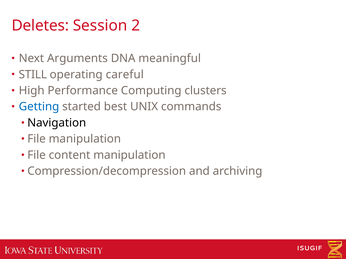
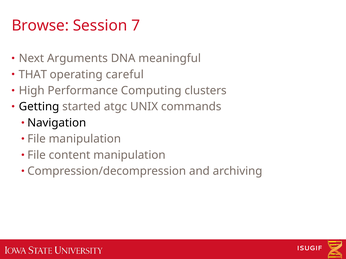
Deletes: Deletes -> Browse
2: 2 -> 7
STILL: STILL -> THAT
Getting colour: blue -> black
best: best -> atgc
